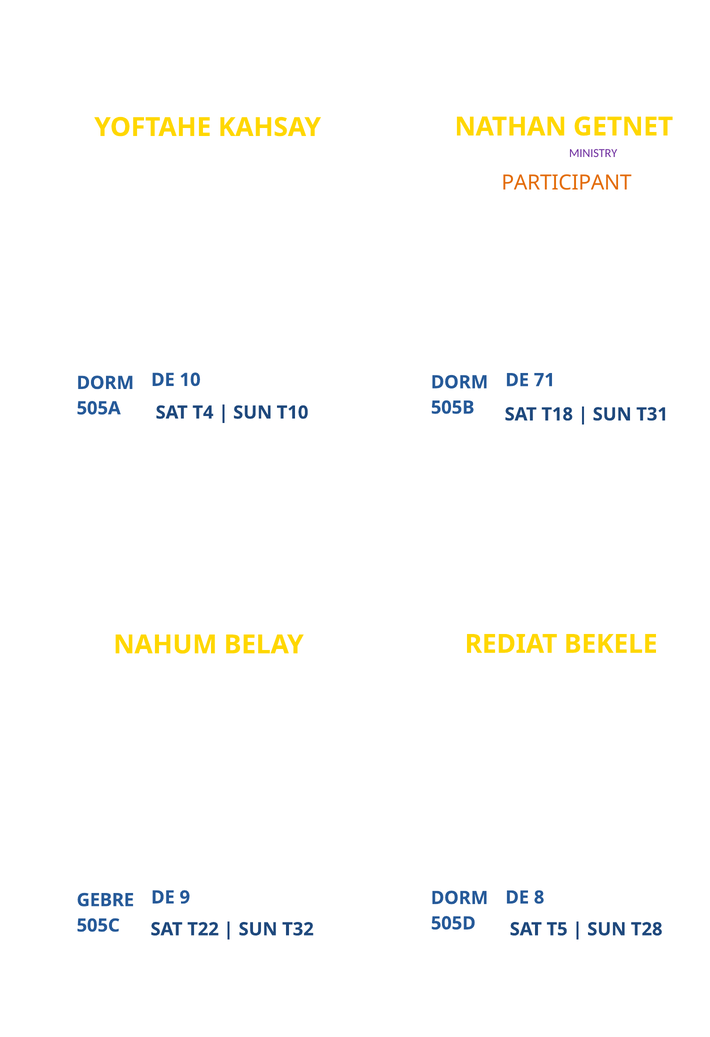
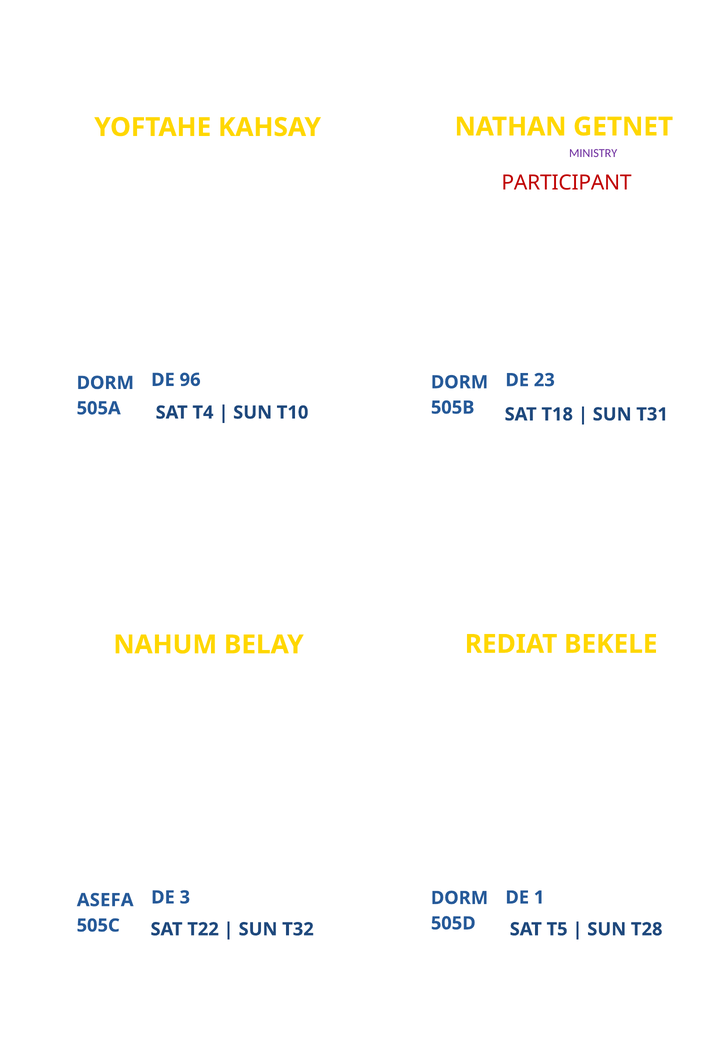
PARTICIPANT at (567, 183) colour: orange -> red
10: 10 -> 96
71: 71 -> 23
9: 9 -> 3
8: 8 -> 1
GEBRE: GEBRE -> ASEFA
